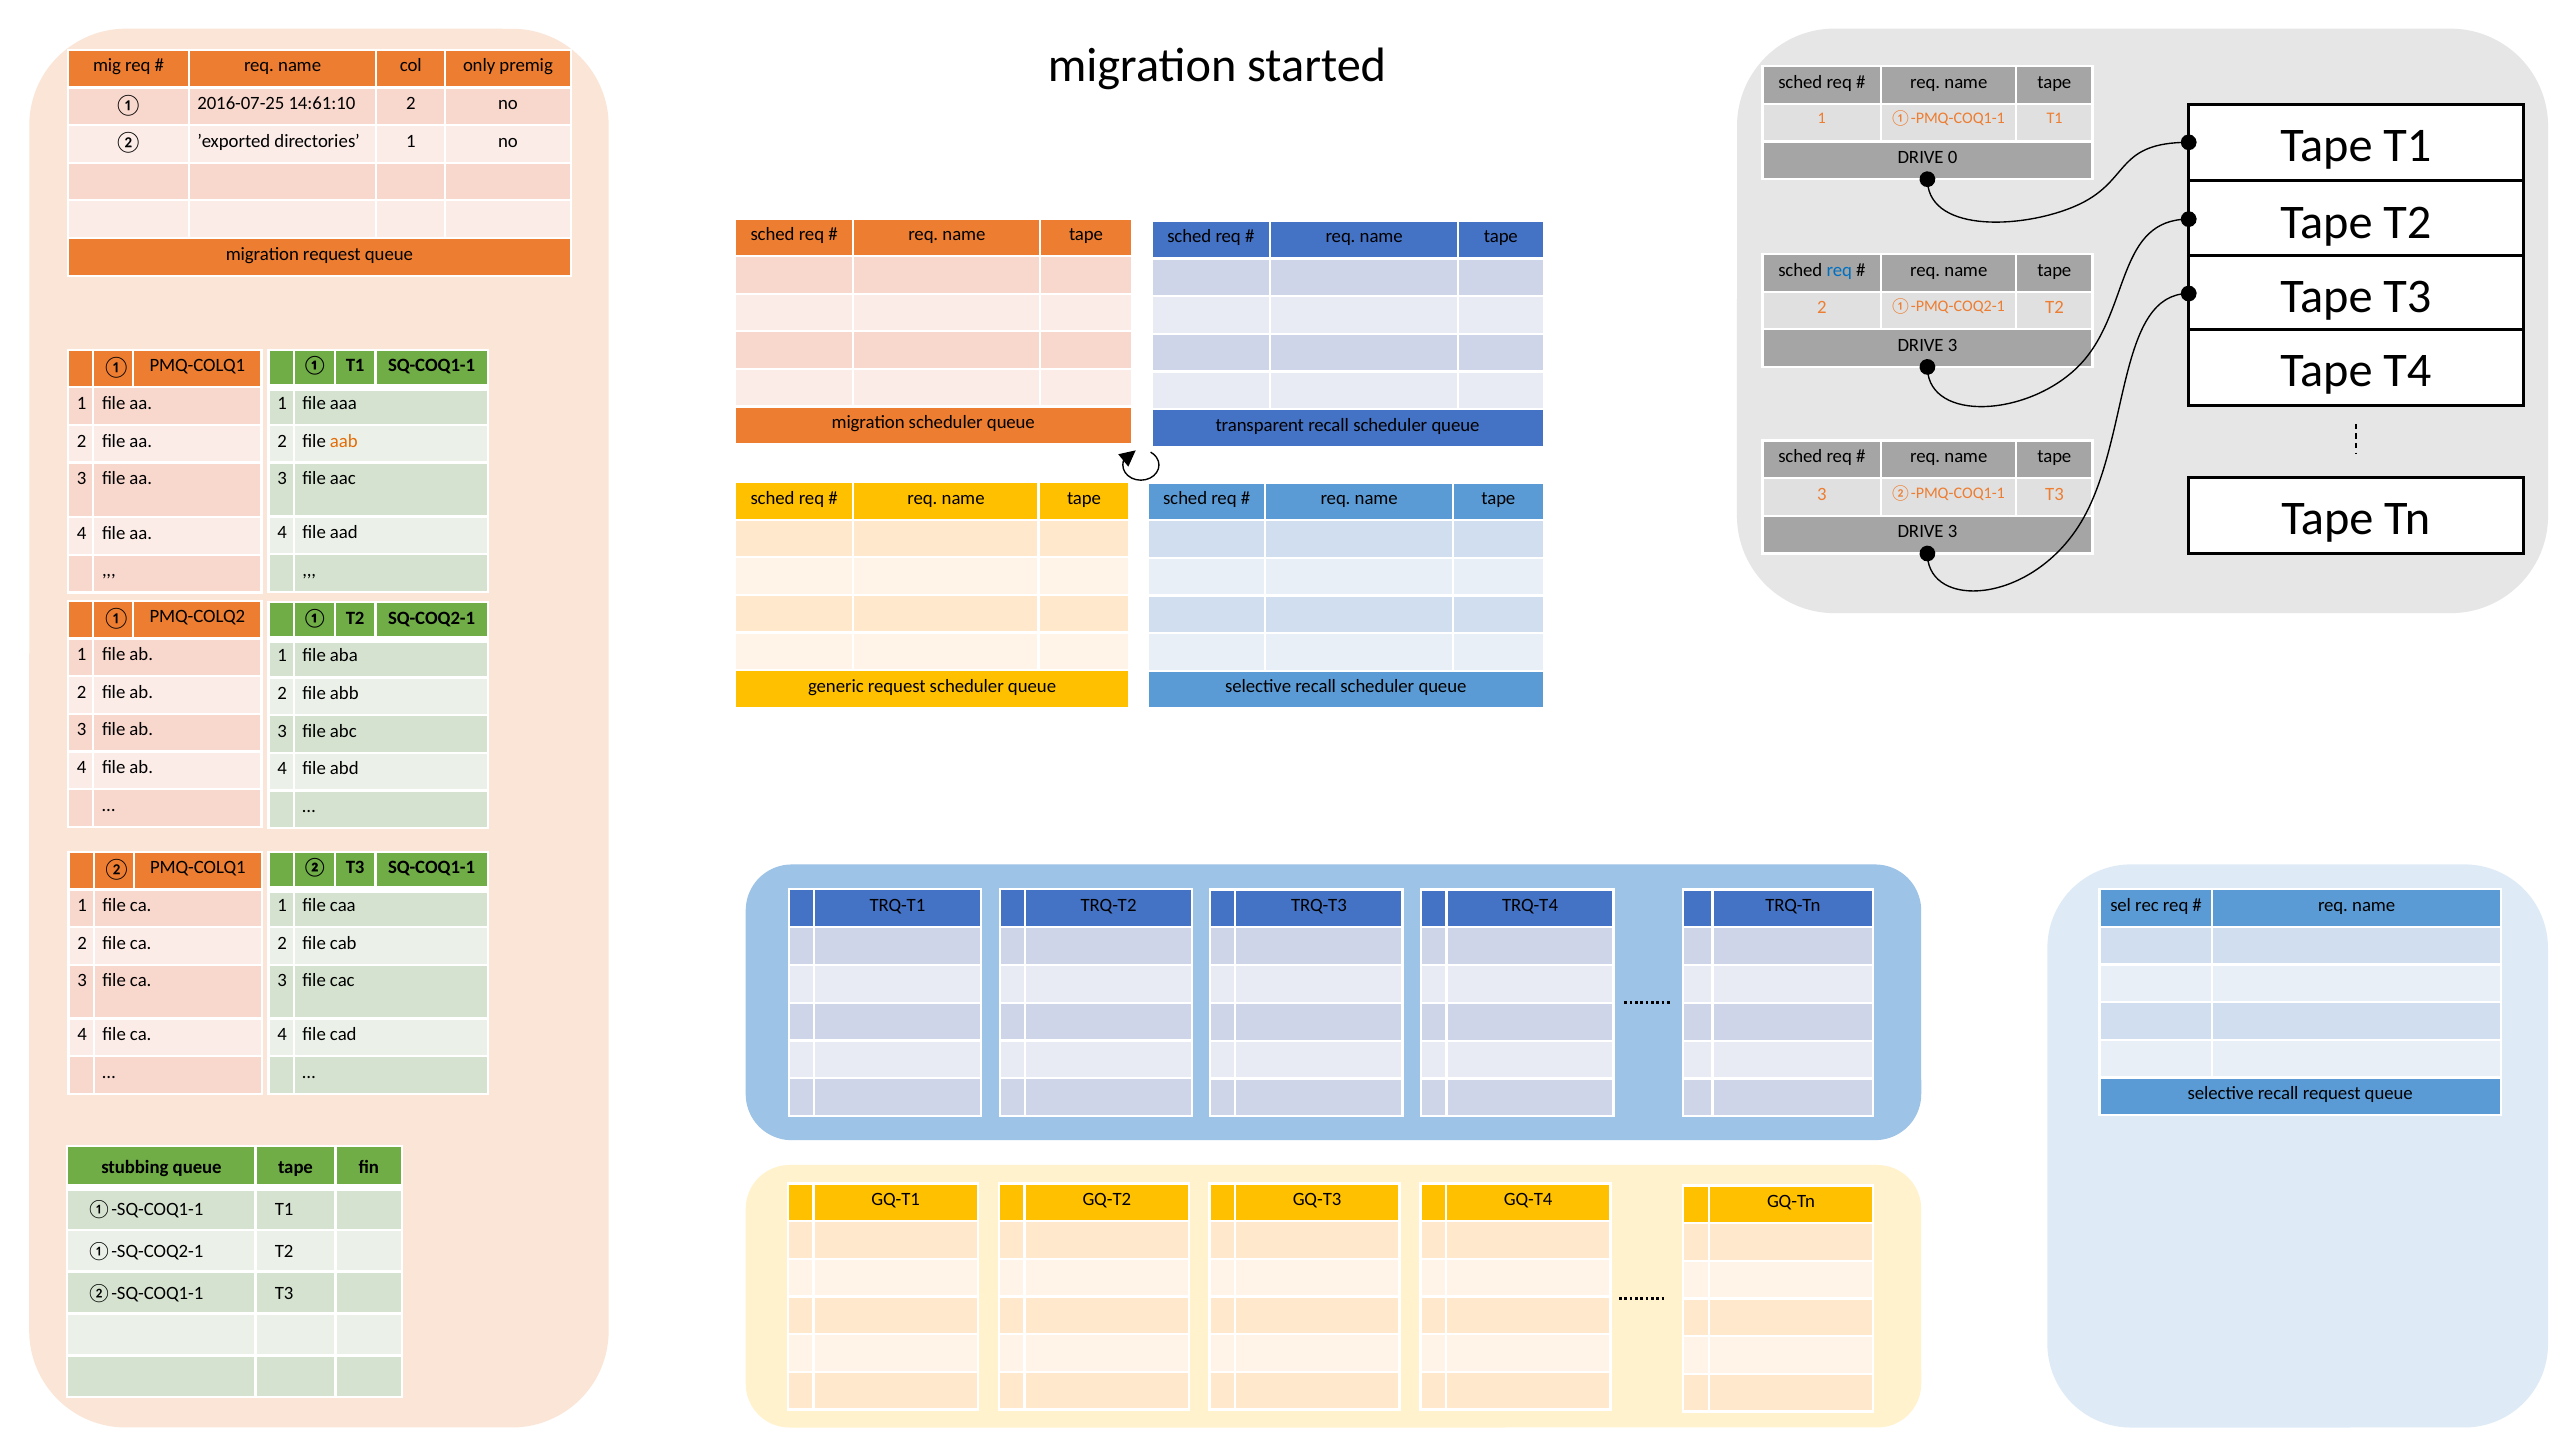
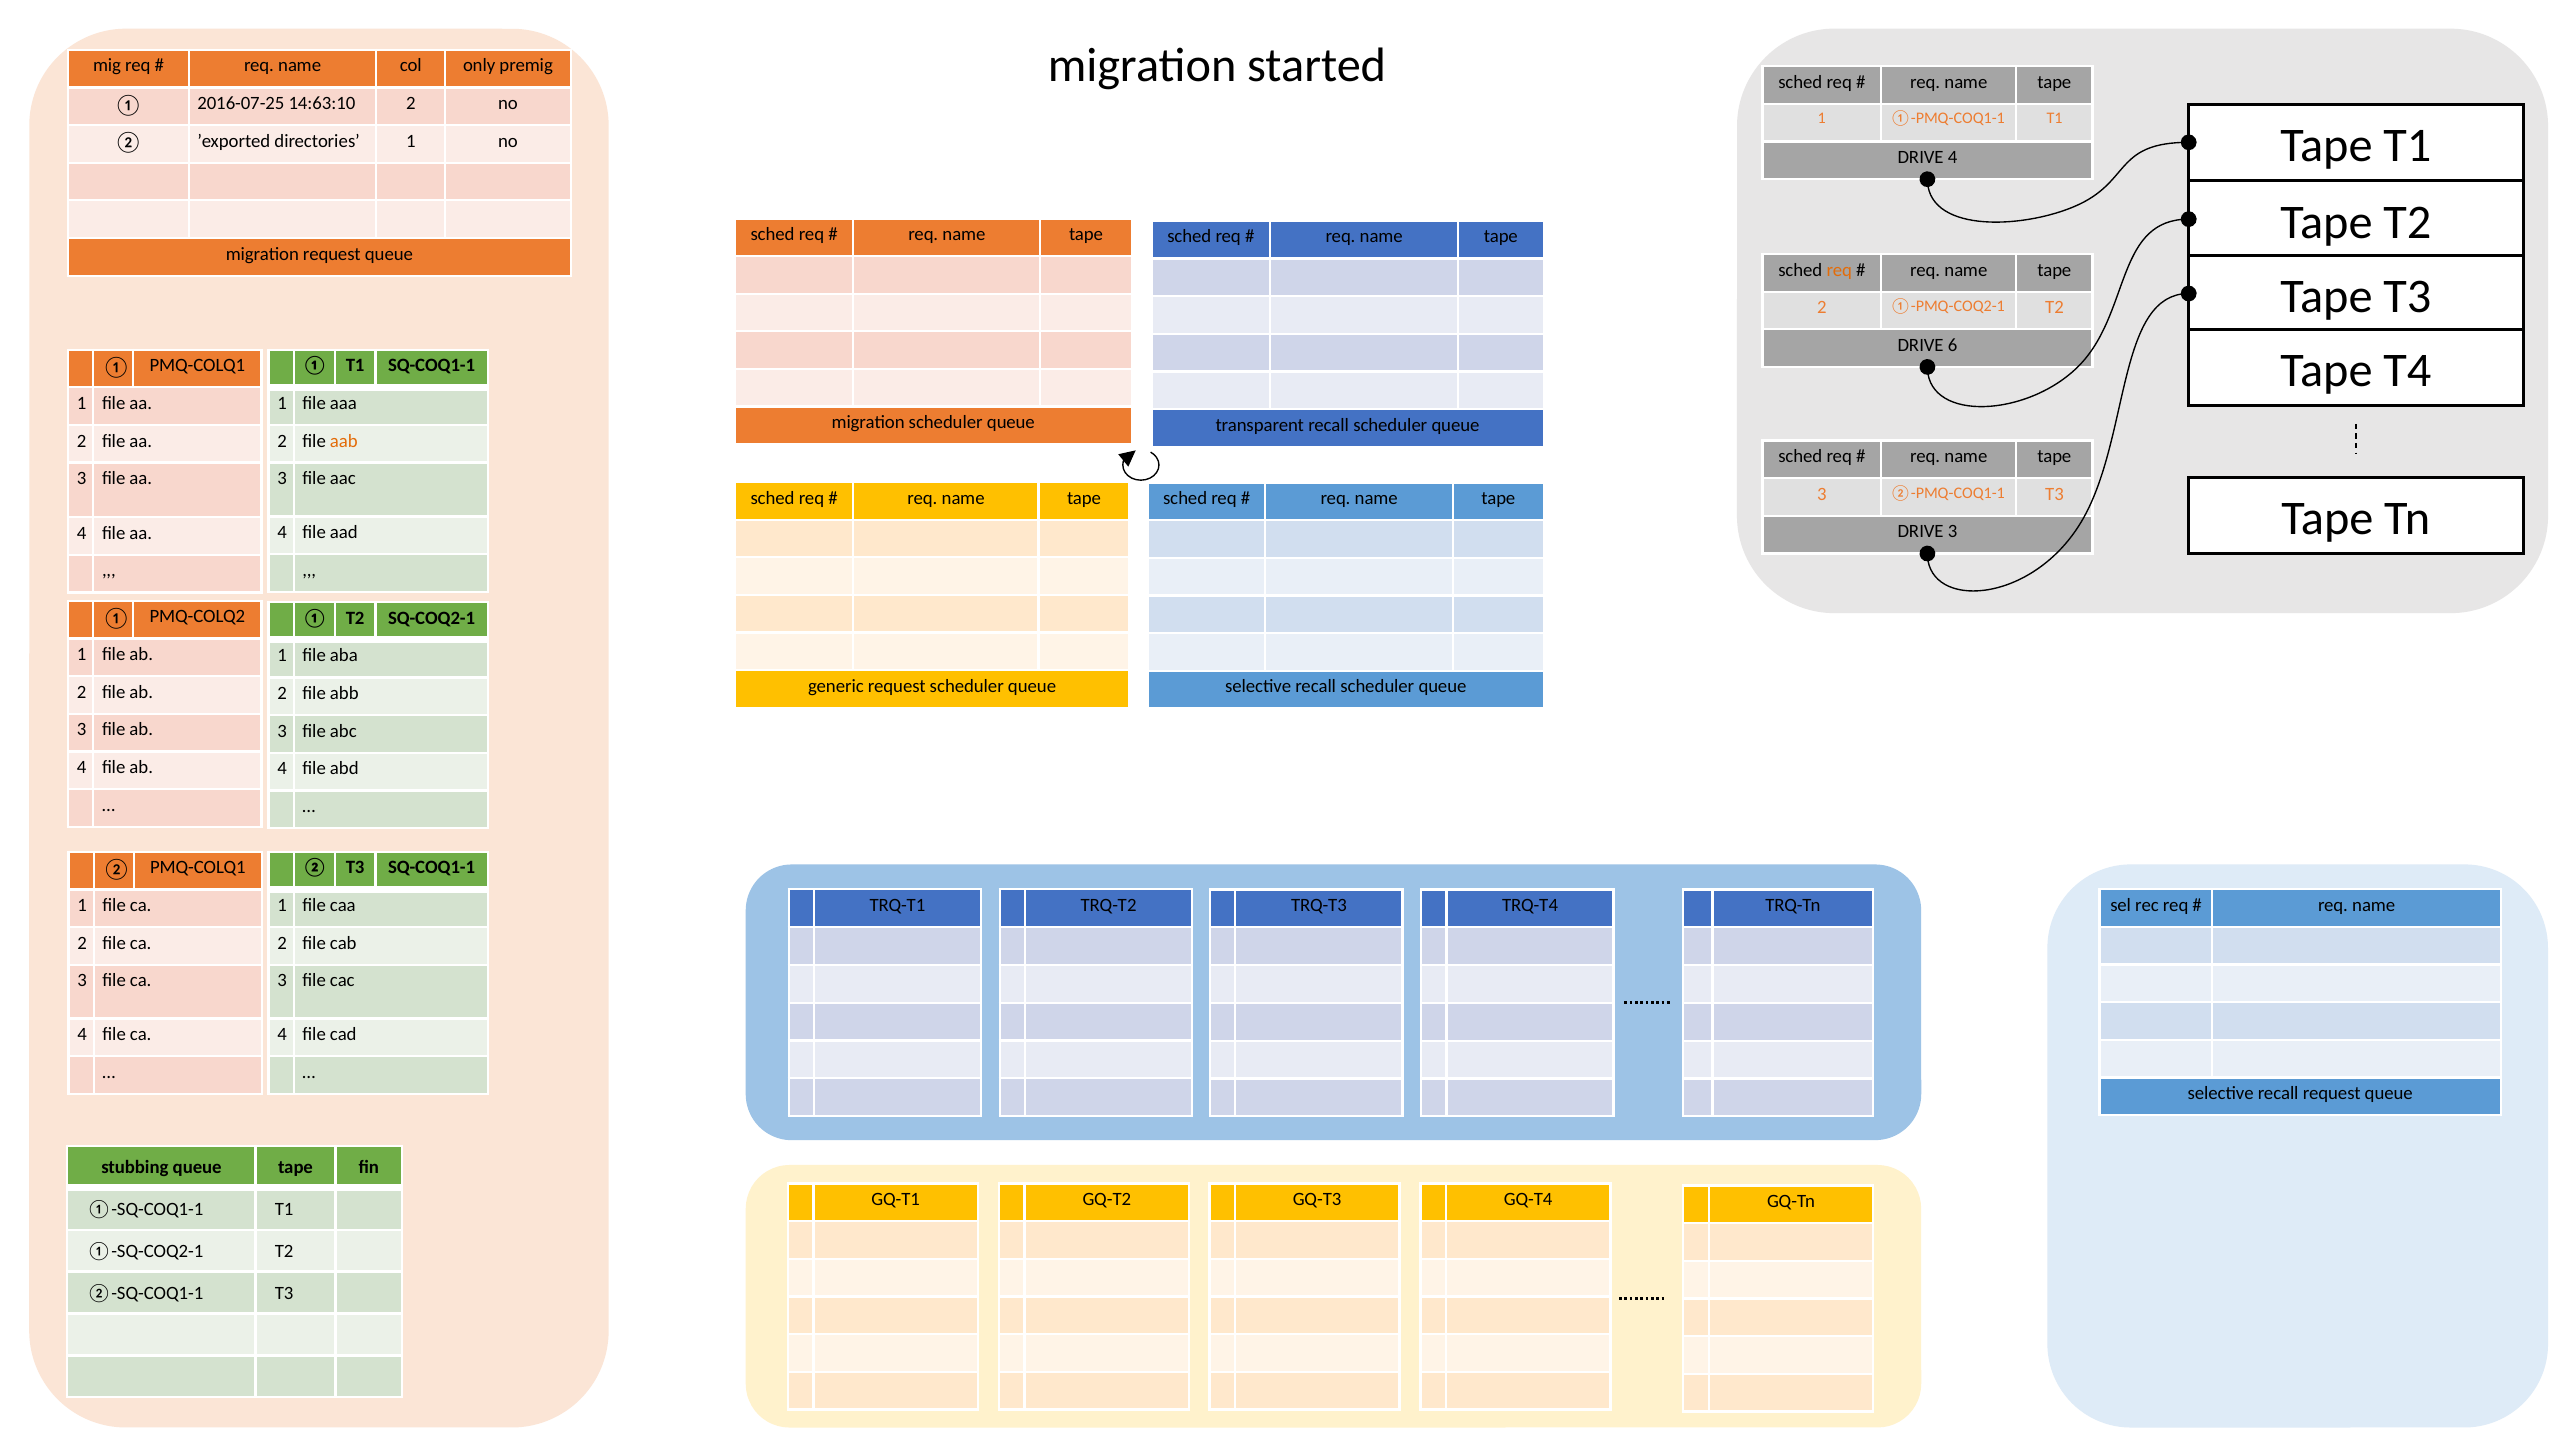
14:61:10: 14:61:10 -> 14:63:10
DRIVE 0: 0 -> 4
req at (1839, 270) colour: blue -> orange
3 at (1953, 345): 3 -> 6
